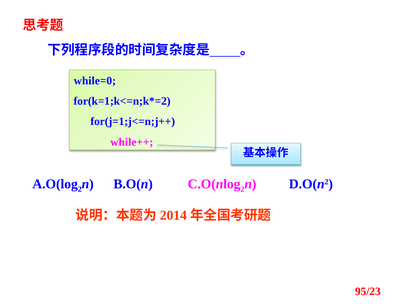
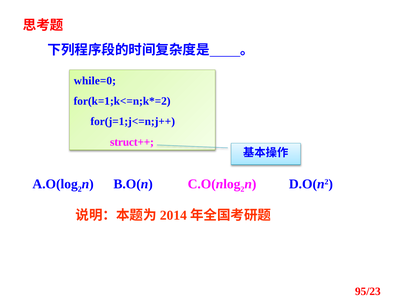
while++: while++ -> struct++
